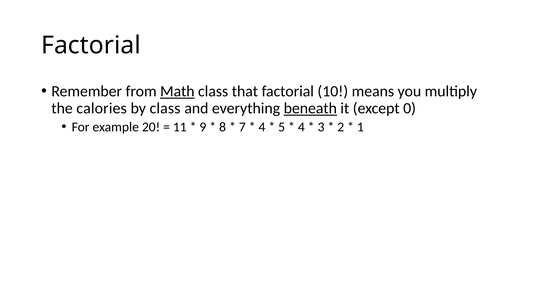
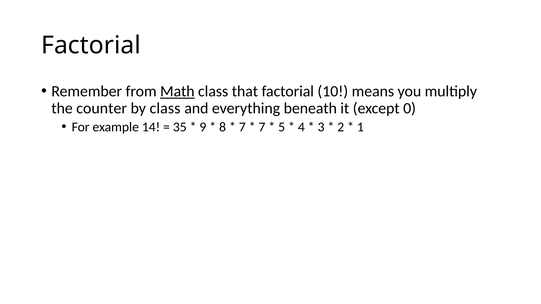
calories: calories -> counter
beneath underline: present -> none
20: 20 -> 14
11: 11 -> 35
4 at (262, 127): 4 -> 7
